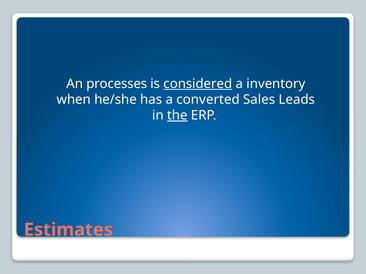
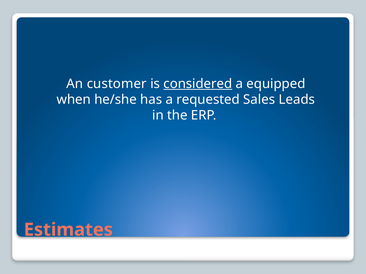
processes: processes -> customer
inventory: inventory -> equipped
converted: converted -> requested
the underline: present -> none
